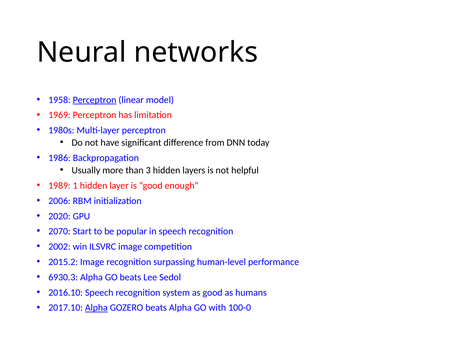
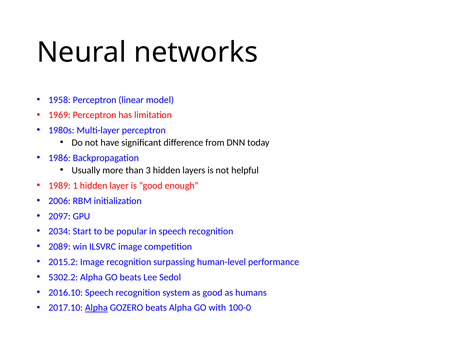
Perceptron at (95, 100) underline: present -> none
2020: 2020 -> 2097
2070: 2070 -> 2034
2002: 2002 -> 2089
6930.3: 6930.3 -> 5302.2
